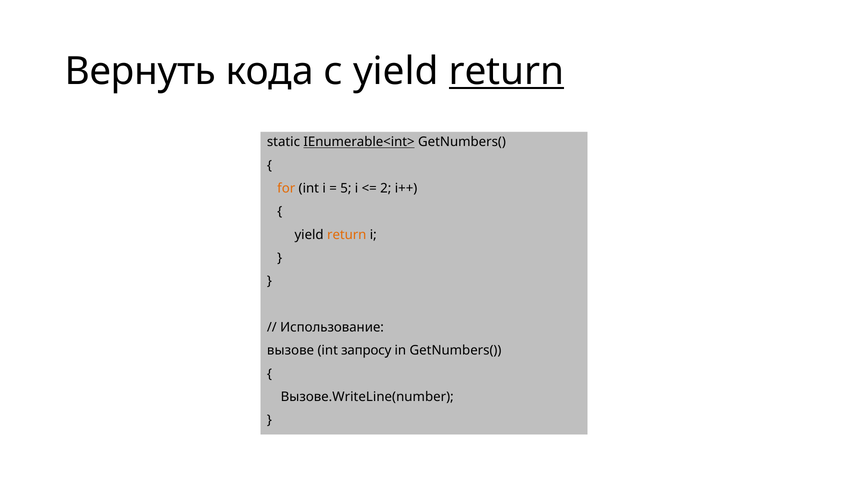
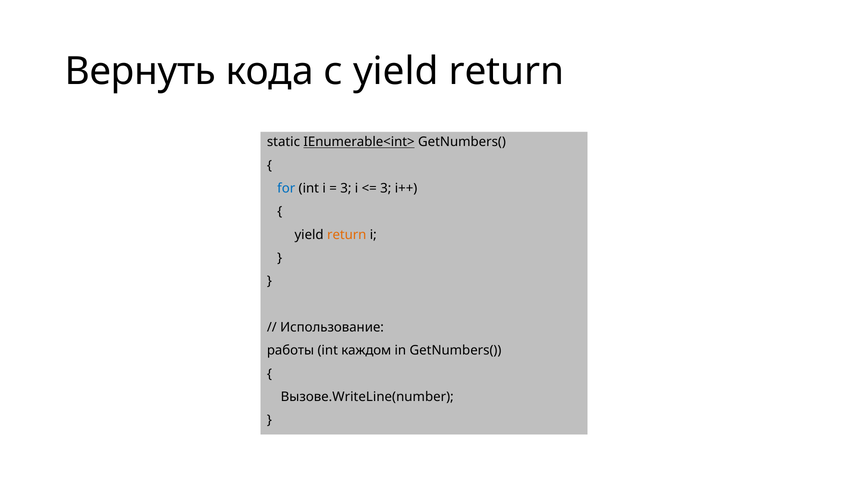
return at (506, 71) underline: present -> none
for colour: orange -> blue
5 at (346, 188): 5 -> 3
2 at (386, 188): 2 -> 3
вызове: вызове -> работы
запросу: запросу -> каждом
